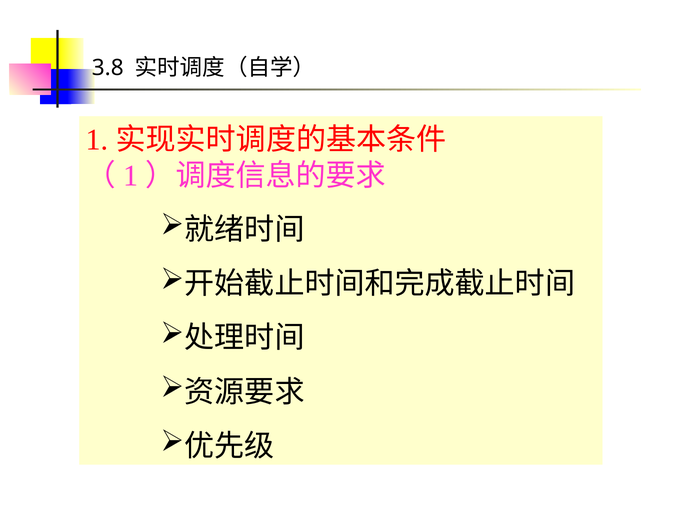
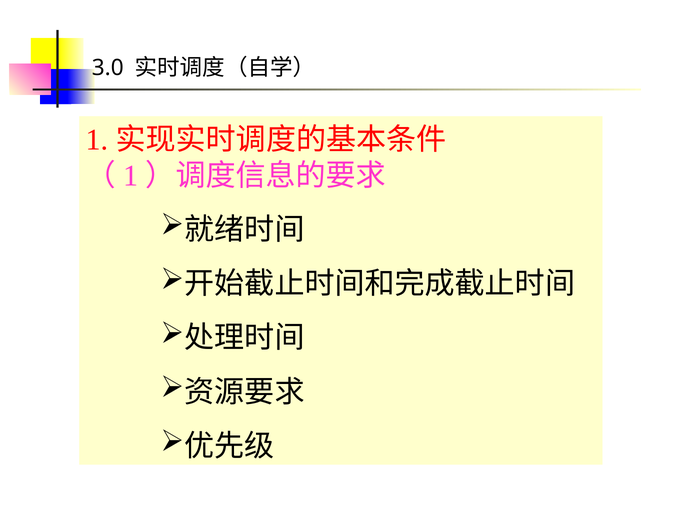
3.8: 3.8 -> 3.0
